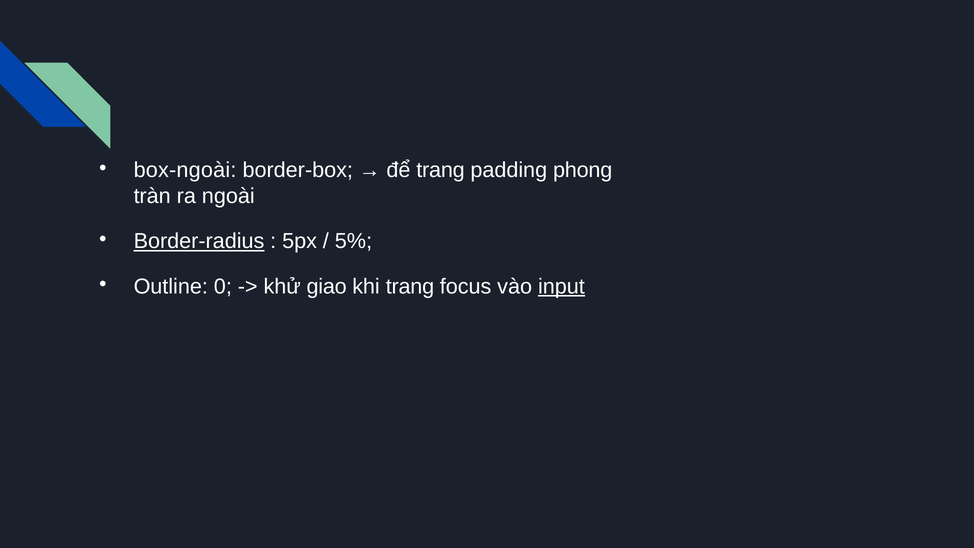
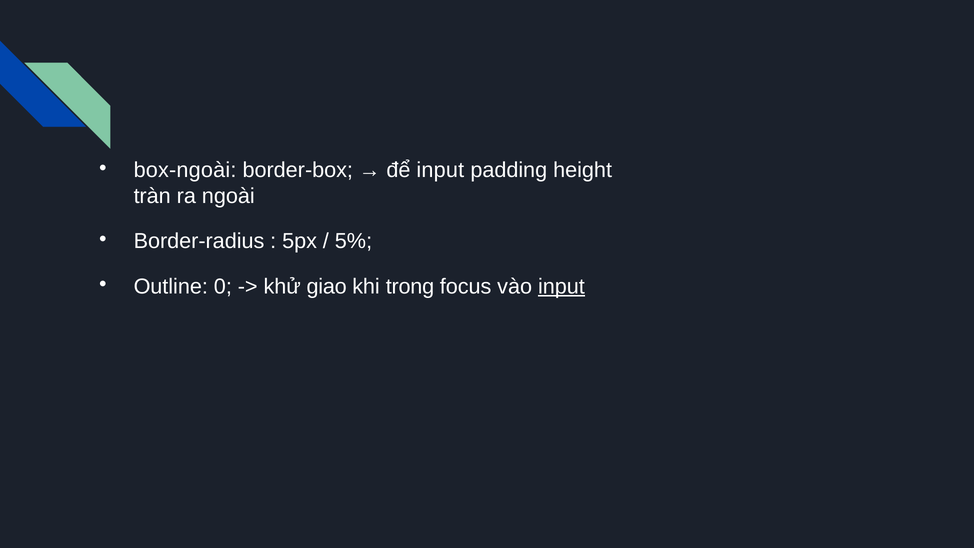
để trang: trang -> input
phong: phong -> height
Border-radius underline: present -> none
khi trang: trang -> trong
